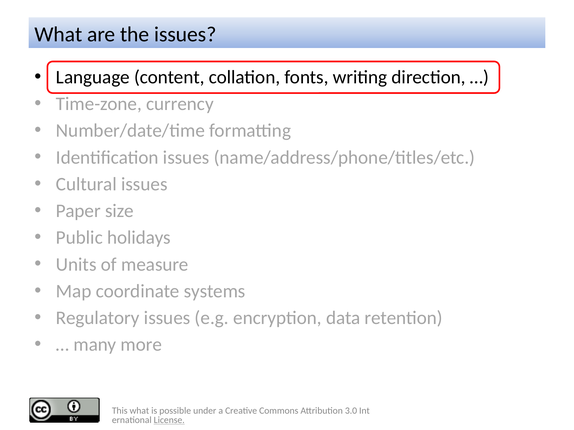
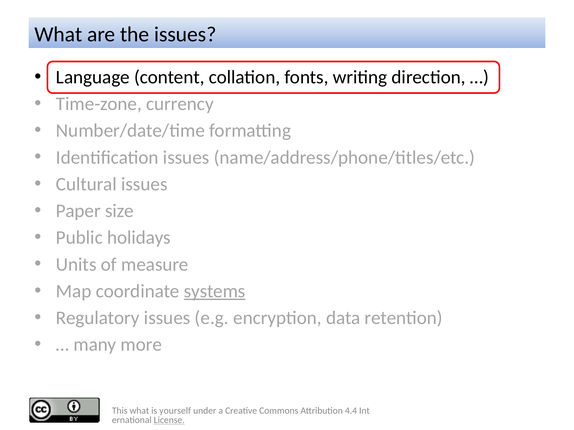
systems underline: none -> present
possible: possible -> yourself
3.0: 3.0 -> 4.4
